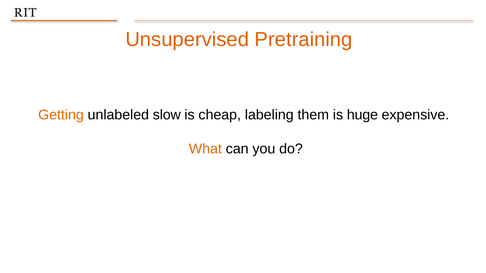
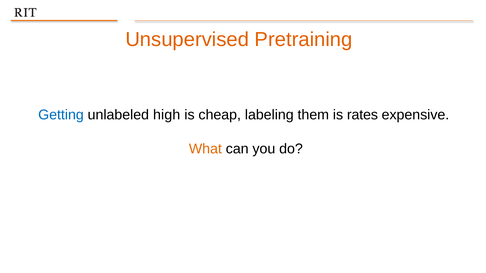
Getting colour: orange -> blue
slow: slow -> high
huge: huge -> rates
